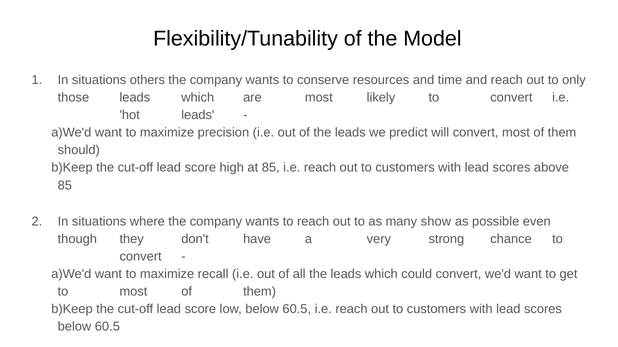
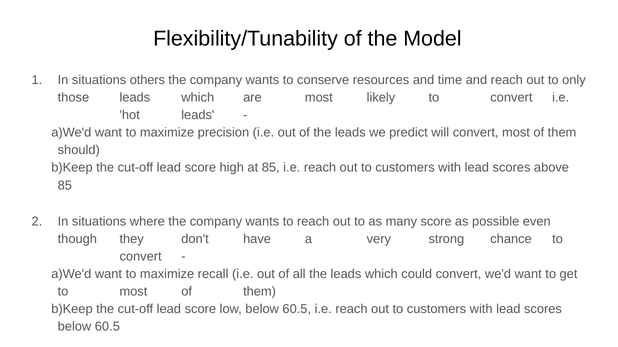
many show: show -> score
